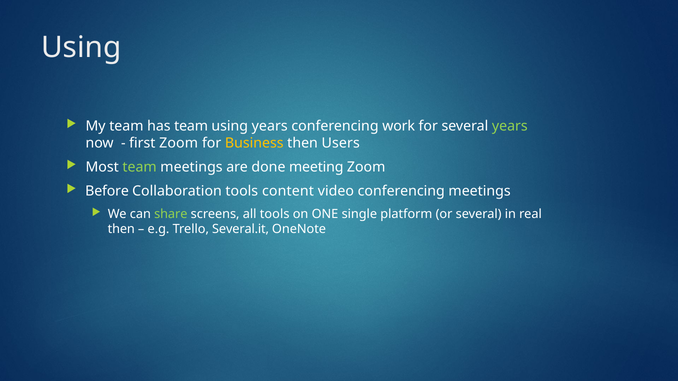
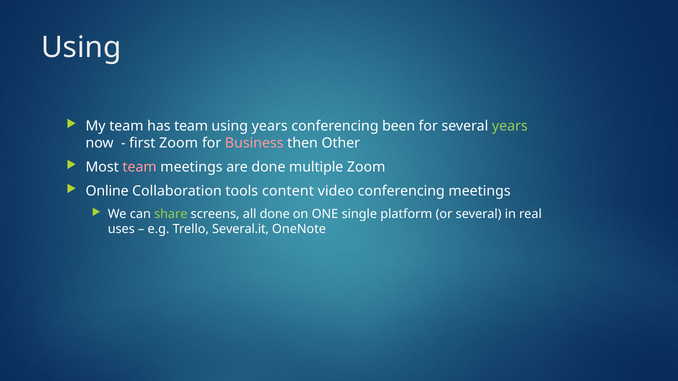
work: work -> been
Business colour: yellow -> pink
Users: Users -> Other
team at (140, 167) colour: light green -> pink
meeting: meeting -> multiple
Before: Before -> Online
all tools: tools -> done
then at (121, 230): then -> uses
